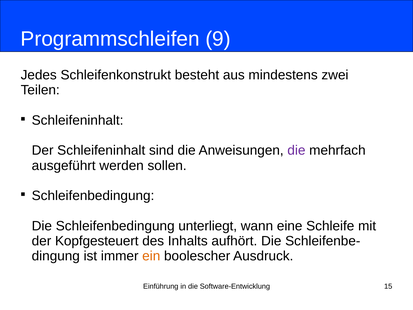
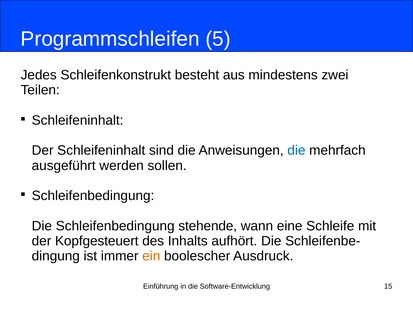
9: 9 -> 5
die at (296, 150) colour: purple -> blue
unterliegt: unterliegt -> stehende
